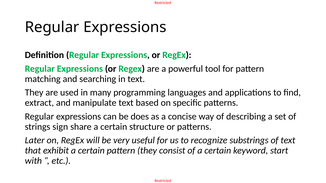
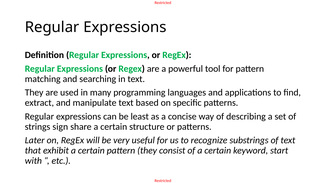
does: does -> least
